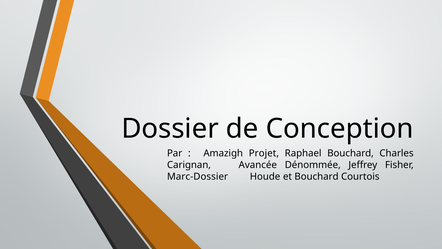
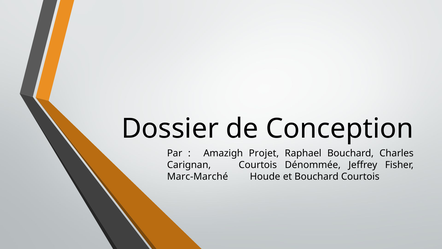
Carignan Avancée: Avancée -> Courtois
Marc-Dossier: Marc-Dossier -> Marc-Marché
